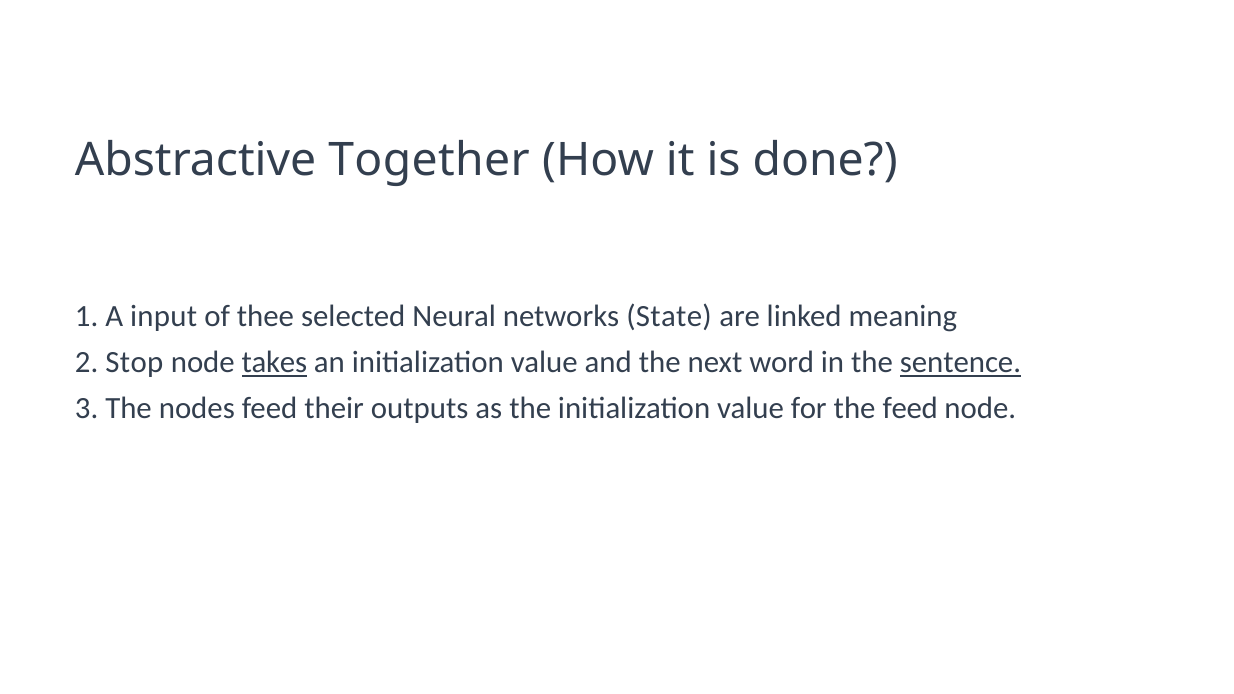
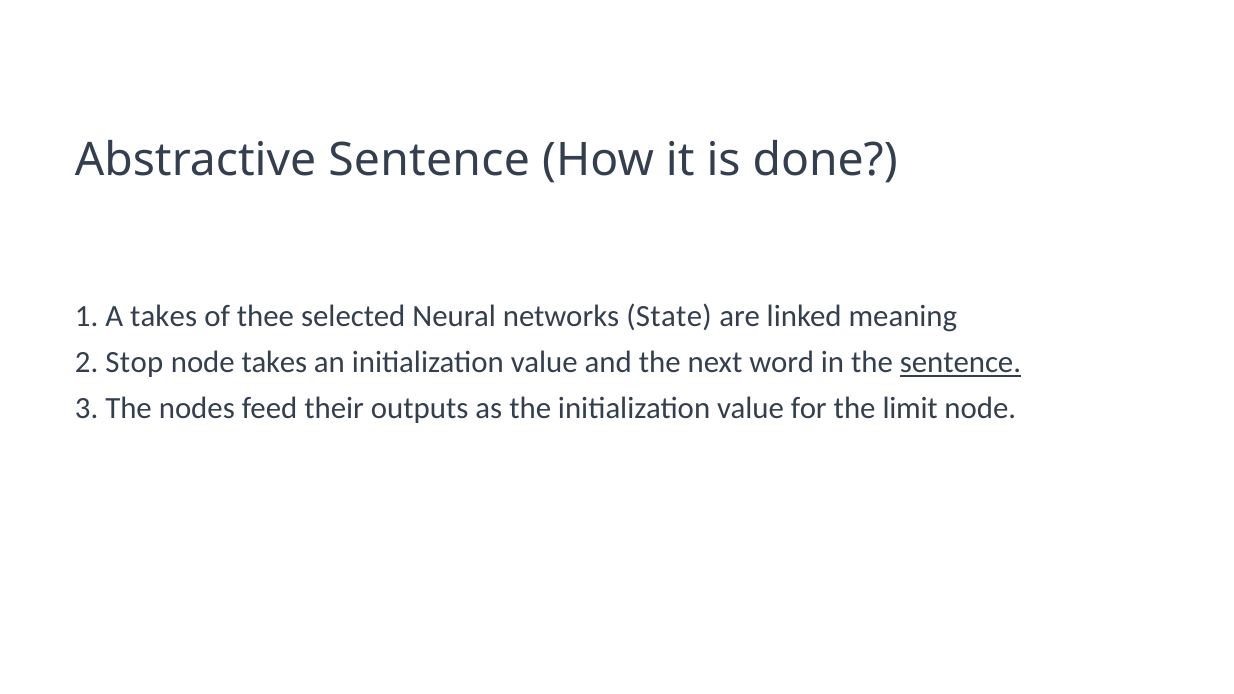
Abstractive Together: Together -> Sentence
A input: input -> takes
takes at (274, 362) underline: present -> none
the feed: feed -> limit
